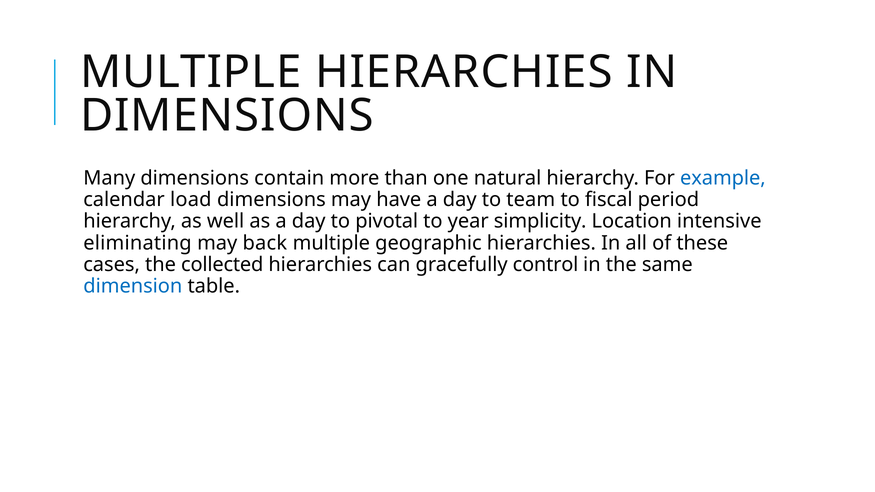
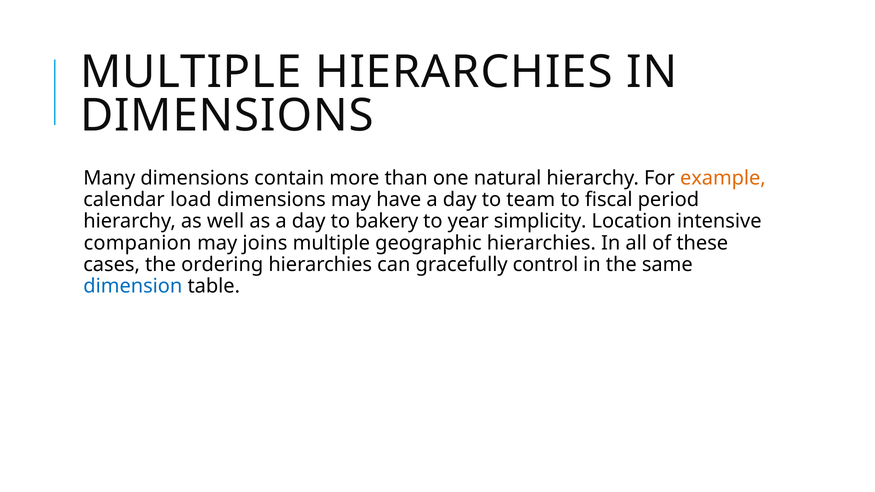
example colour: blue -> orange
pivotal: pivotal -> bakery
eliminating: eliminating -> companion
back: back -> joins
collected: collected -> ordering
